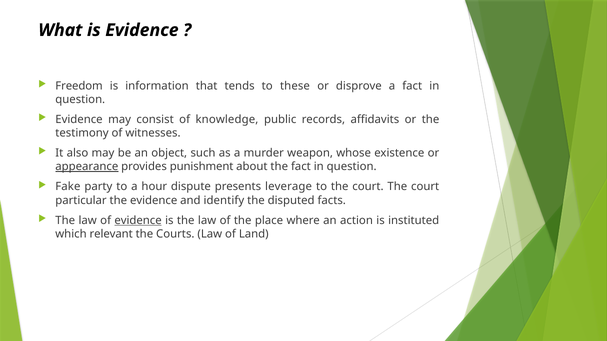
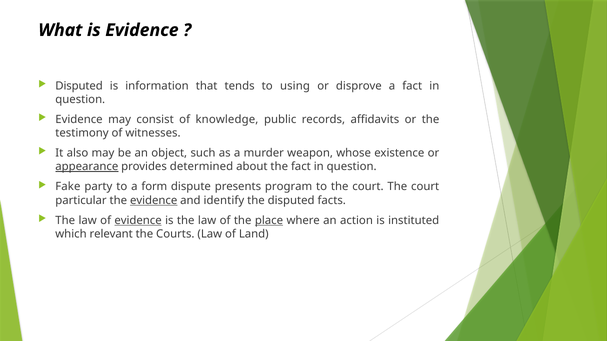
Freedom at (79, 86): Freedom -> Disputed
these: these -> using
punishment: punishment -> determined
hour: hour -> form
leverage: leverage -> program
evidence at (154, 201) underline: none -> present
place underline: none -> present
